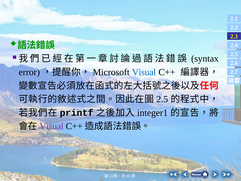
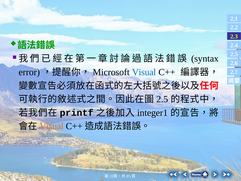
Visual at (52, 126) colour: purple -> orange
